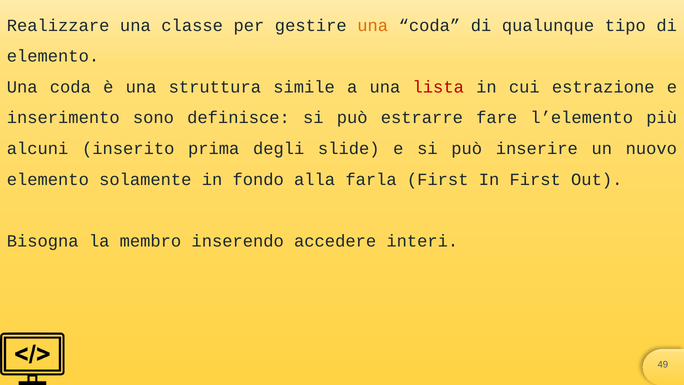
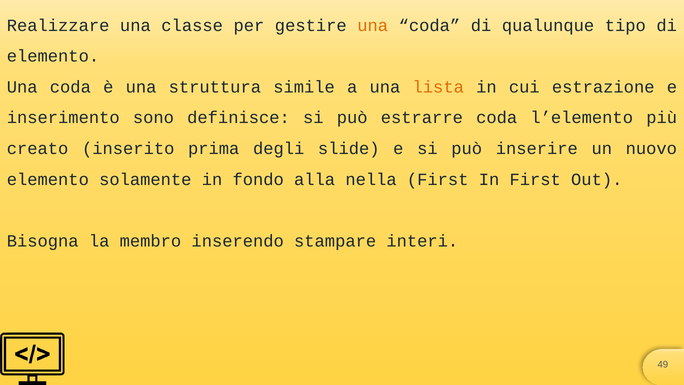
lista colour: red -> orange
estrarre fare: fare -> coda
alcuni: alcuni -> creato
farla: farla -> nella
accedere: accedere -> stampare
